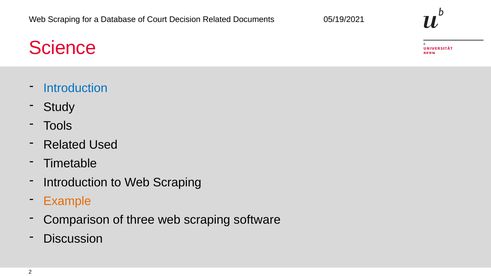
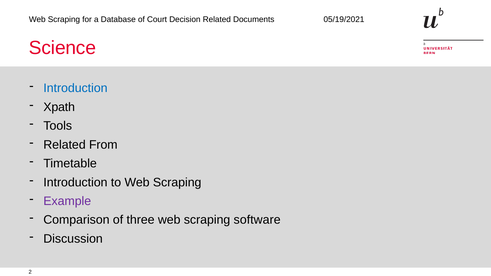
Study: Study -> Xpath
Used: Used -> From
Example colour: orange -> purple
